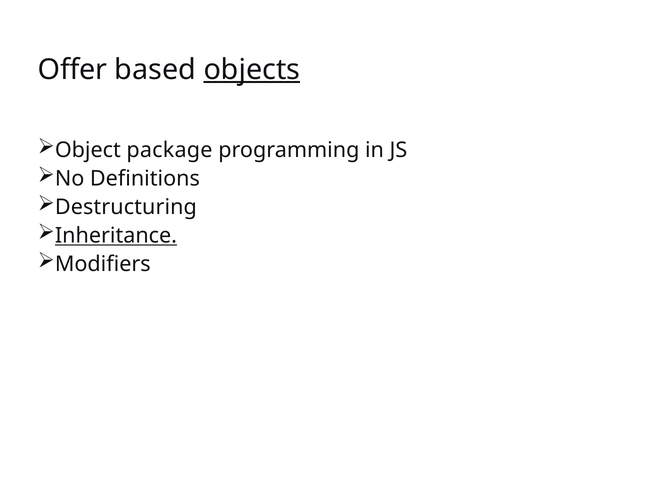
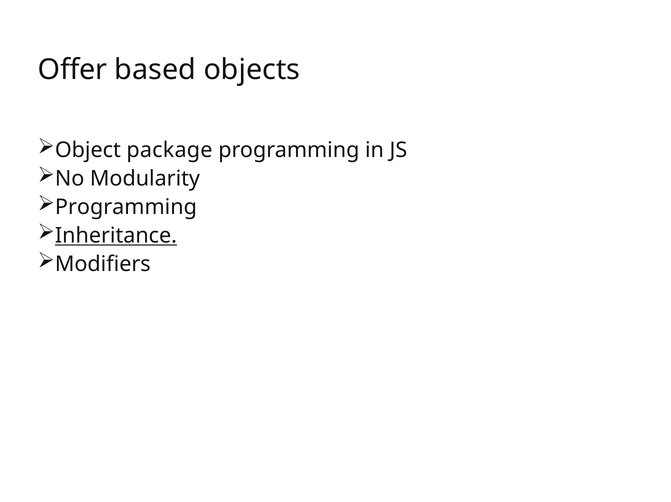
objects underline: present -> none
Definitions: Definitions -> Modularity
Destructuring at (126, 207): Destructuring -> Programming
